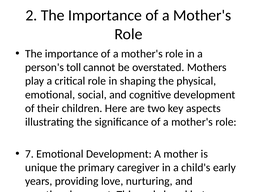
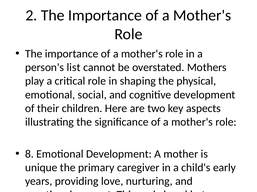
toll: toll -> list
7: 7 -> 8
